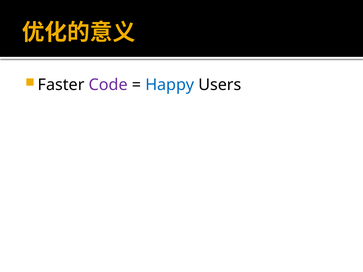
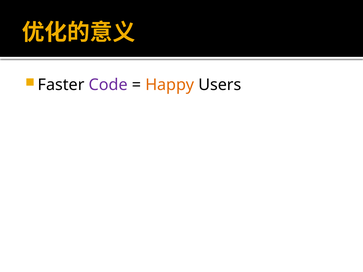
Happy colour: blue -> orange
